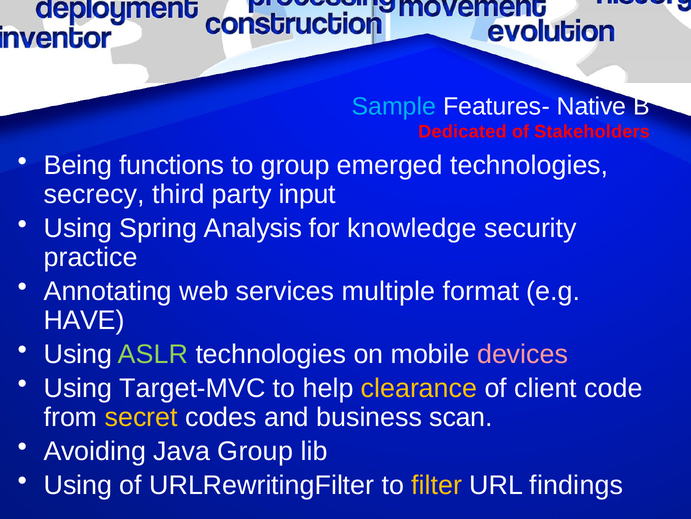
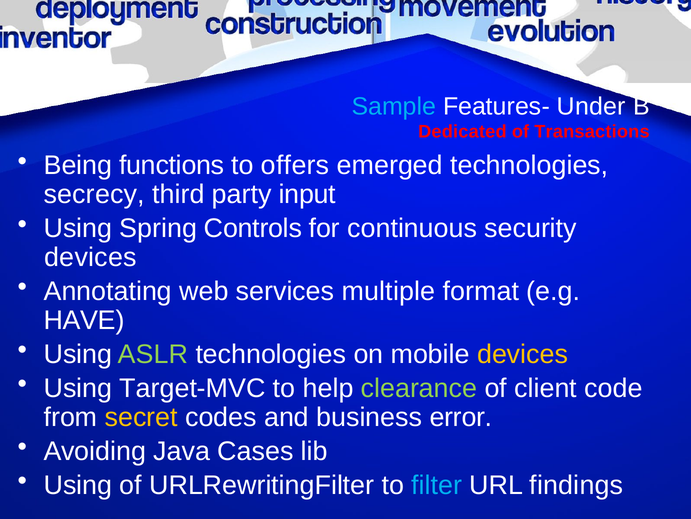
Native: Native -> Under
Stakeholders: Stakeholders -> Transactions
to group: group -> offers
Analysis: Analysis -> Controls
knowledge: knowledge -> continuous
practice at (91, 257): practice -> devices
devices at (523, 354) colour: pink -> yellow
clearance colour: yellow -> light green
scan: scan -> error
Java Group: Group -> Cases
filter colour: yellow -> light blue
